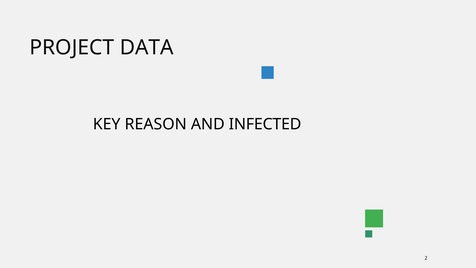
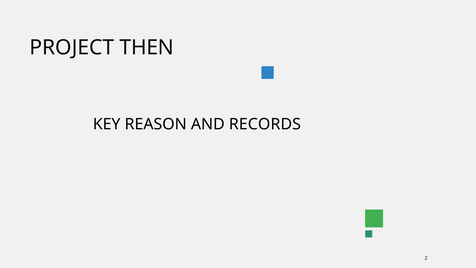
DATA: DATA -> THEN
INFECTED: INFECTED -> RECORDS
